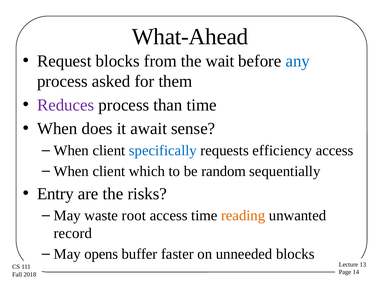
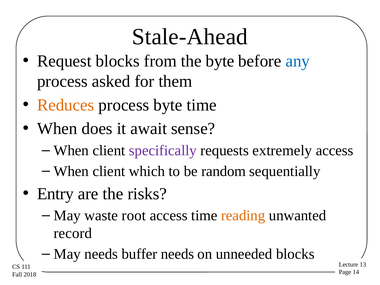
What-Ahead: What-Ahead -> Stale-Ahead
the wait: wait -> byte
Reduces colour: purple -> orange
process than: than -> byte
specifically colour: blue -> purple
efficiency: efficiency -> extremely
May opens: opens -> needs
buffer faster: faster -> needs
